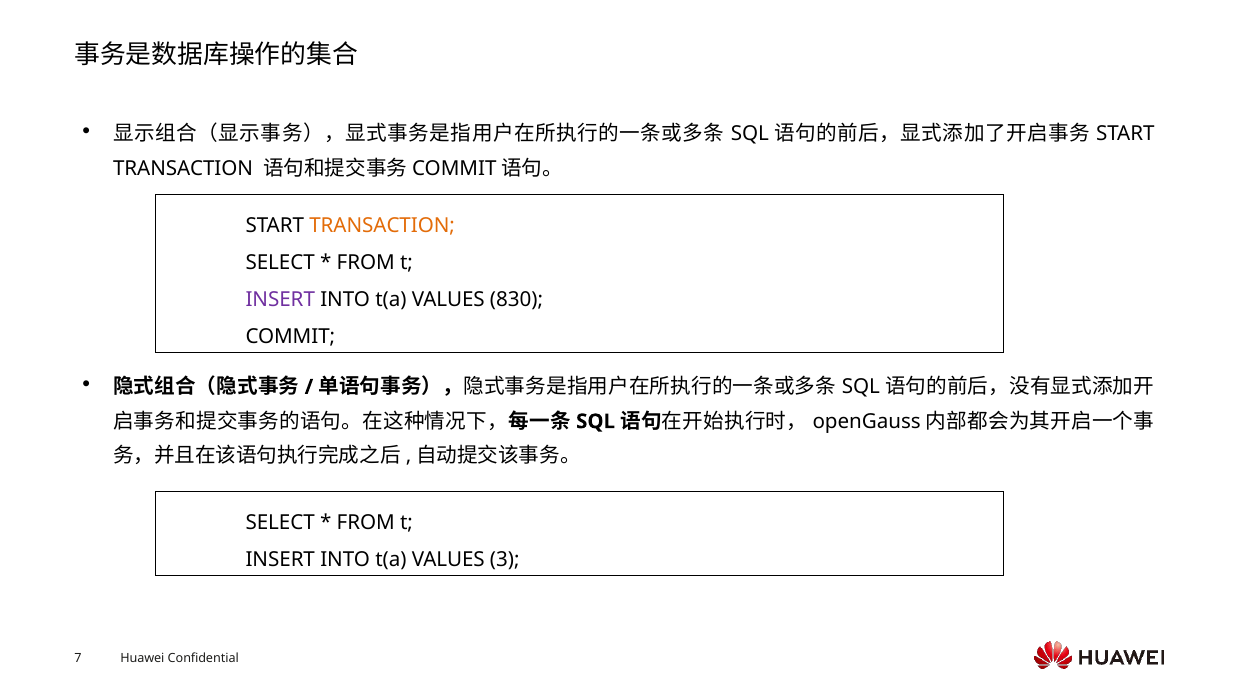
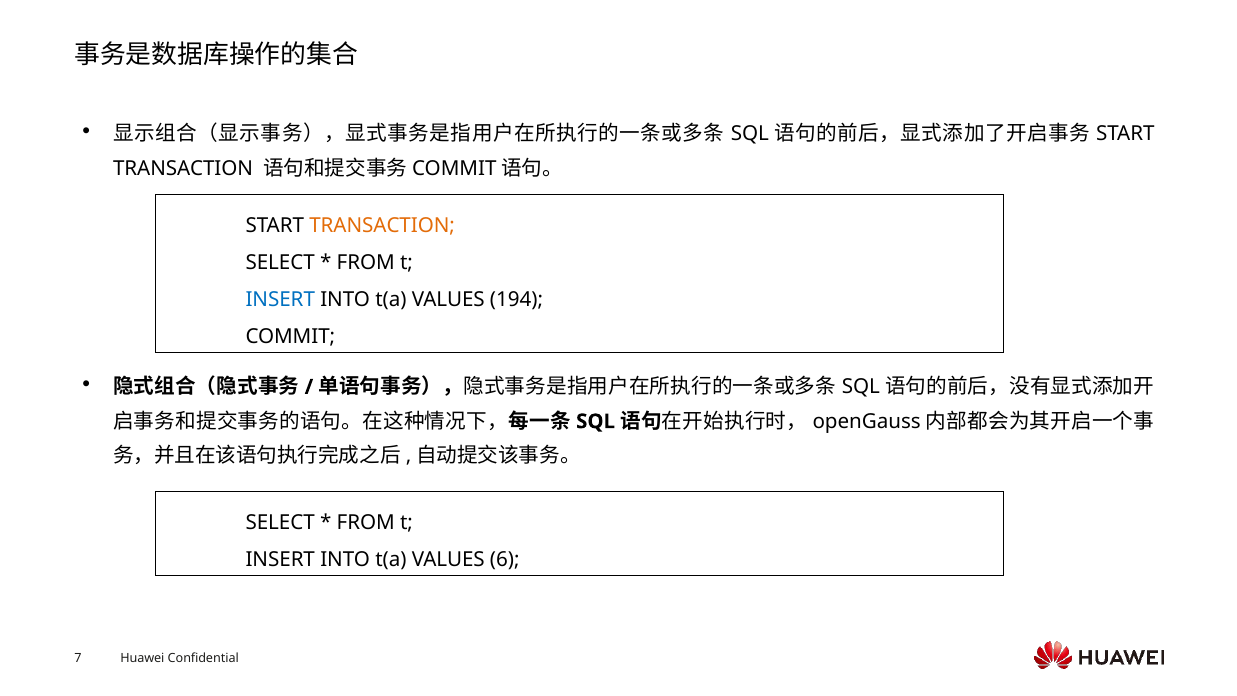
INSERT at (280, 300) colour: purple -> blue
830: 830 -> 194
3: 3 -> 6
